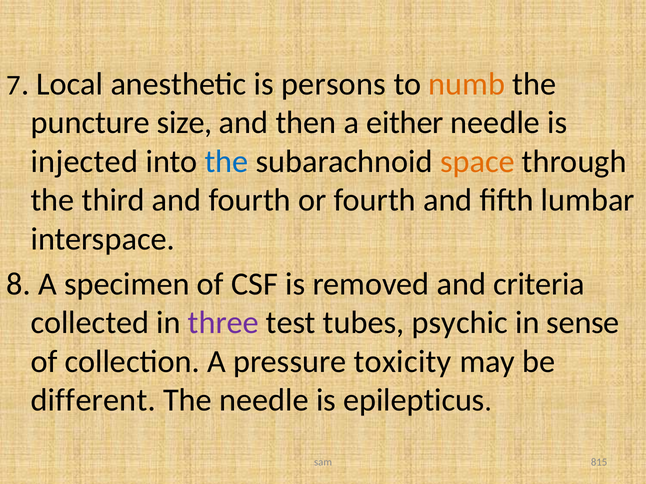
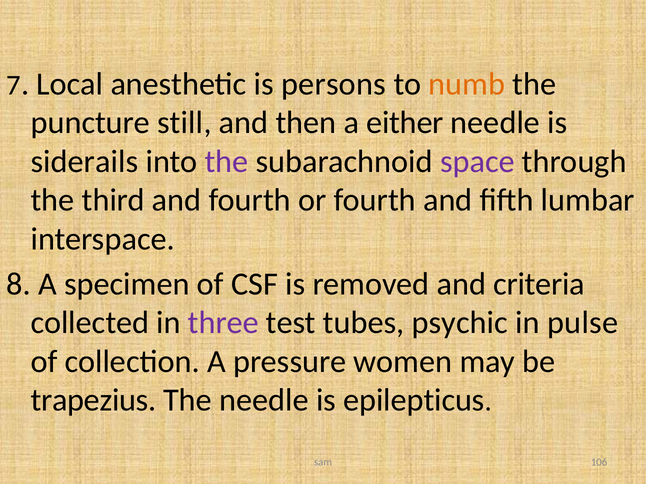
size: size -> still
injected: injected -> siderails
the at (227, 162) colour: blue -> purple
space colour: orange -> purple
sense: sense -> pulse
toxicity: toxicity -> women
different: different -> trapezius
815: 815 -> 106
